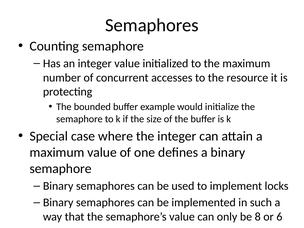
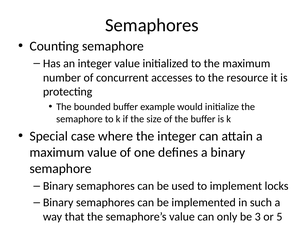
8: 8 -> 3
6: 6 -> 5
